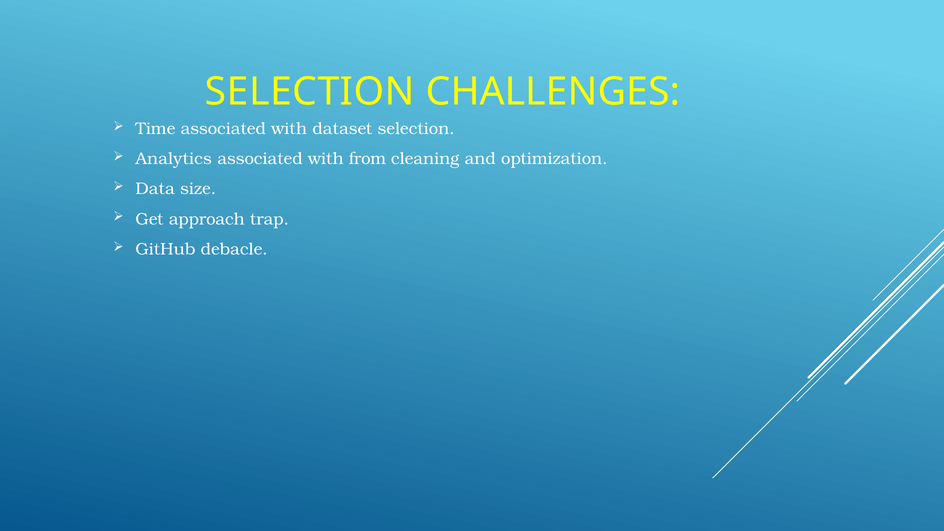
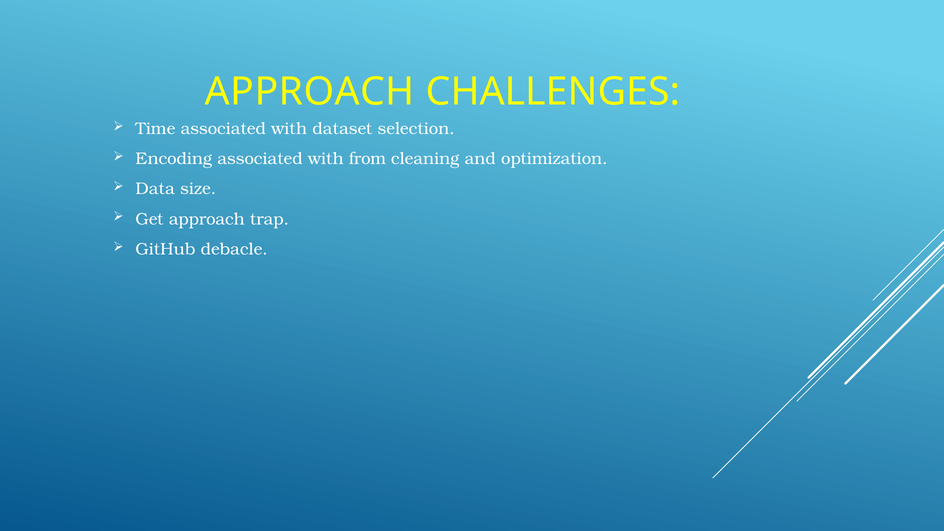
SELECTION at (310, 92): SELECTION -> APPROACH
Analytics: Analytics -> Encoding
